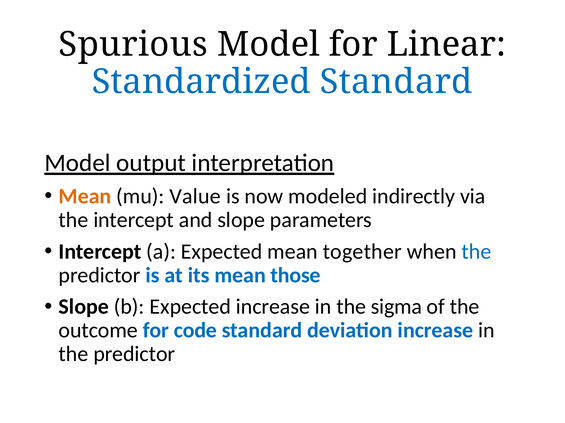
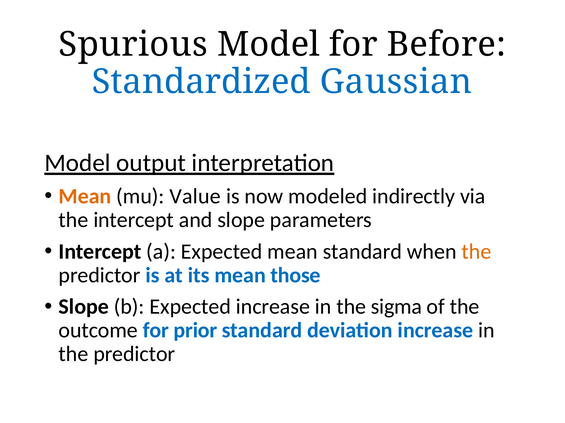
Linear: Linear -> Before
Standardized Standard: Standard -> Gaussian
mean together: together -> standard
the at (476, 252) colour: blue -> orange
code: code -> prior
